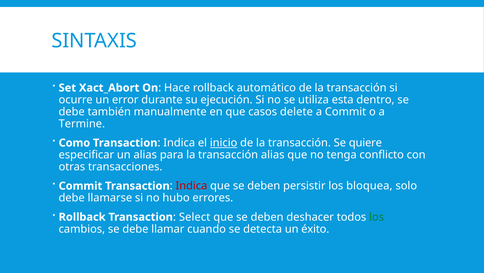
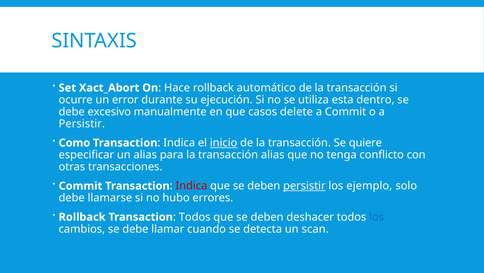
también: también -> excesivo
Termine at (82, 123): Termine -> Persistir
persistir at (304, 185) underline: none -> present
bloquea: bloquea -> ejemplo
Select at (195, 216): Select -> Todos
los at (377, 216) colour: green -> blue
éxito: éxito -> scan
